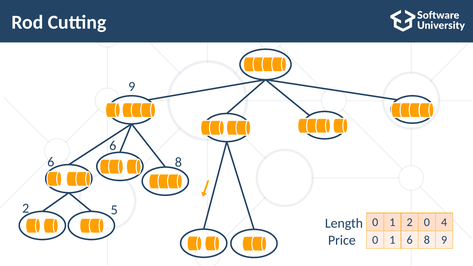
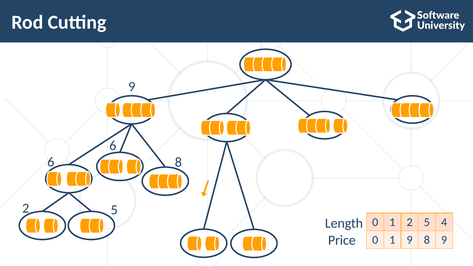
2 0: 0 -> 5
1 6: 6 -> 9
